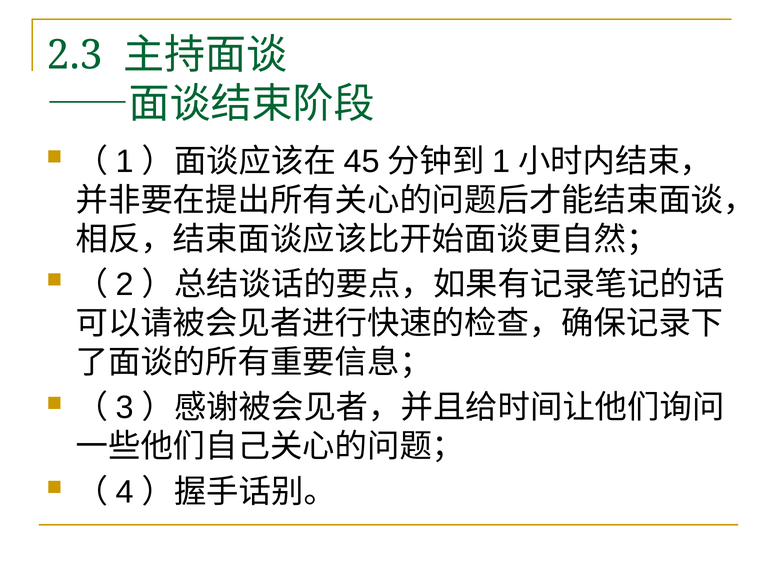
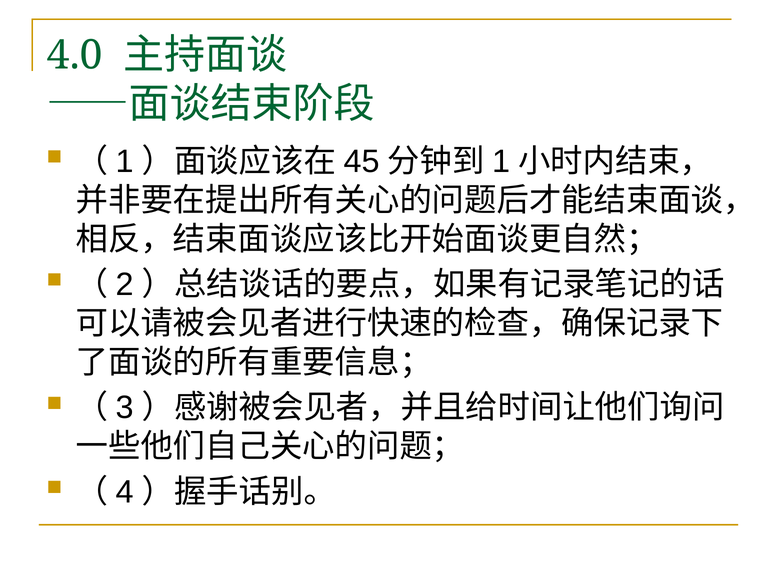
2.3: 2.3 -> 4.0
